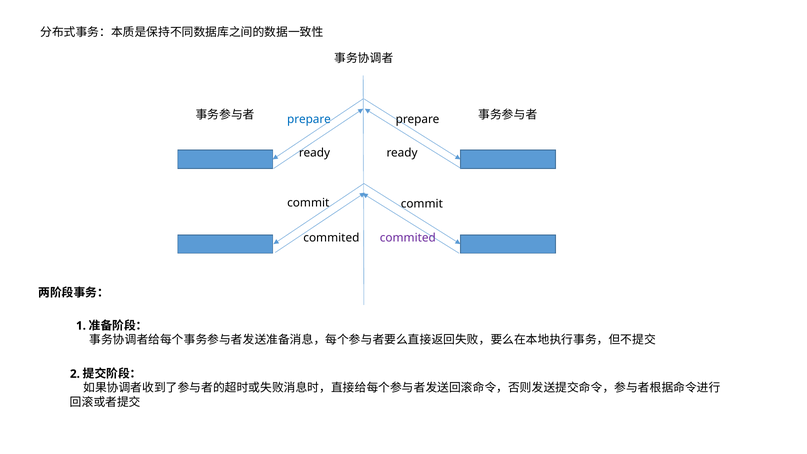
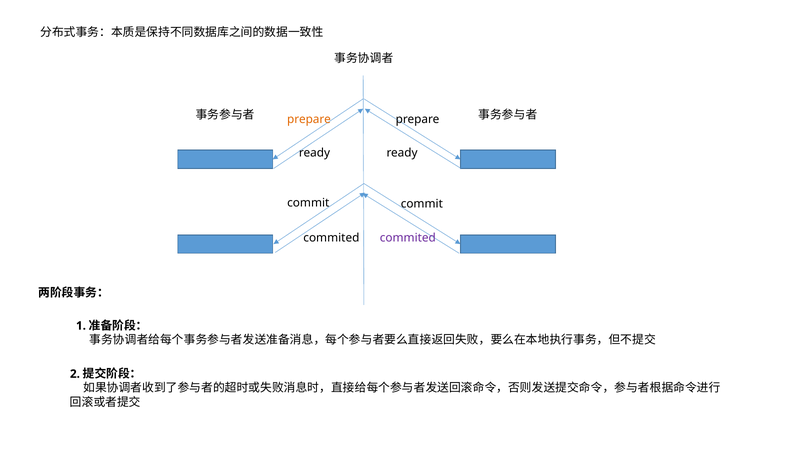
prepare at (309, 120) colour: blue -> orange
